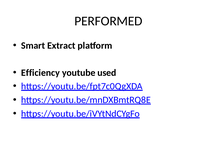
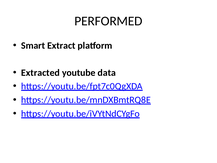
Efficiency: Efficiency -> Extracted
used: used -> data
